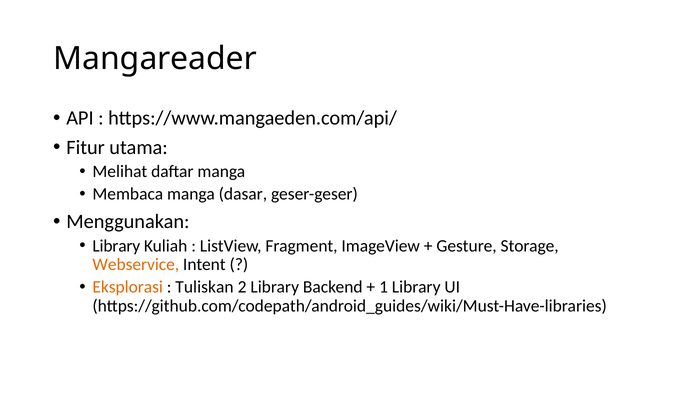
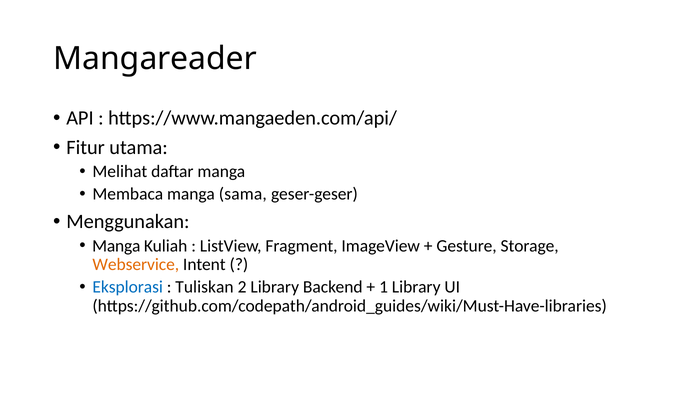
dasar: dasar -> sama
Library at (116, 246): Library -> Manga
Eksplorasi colour: orange -> blue
